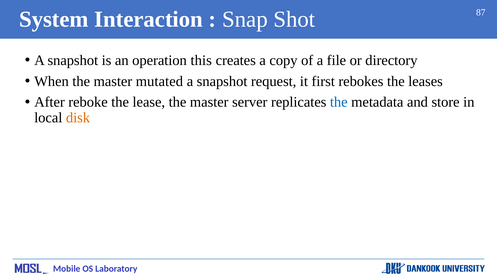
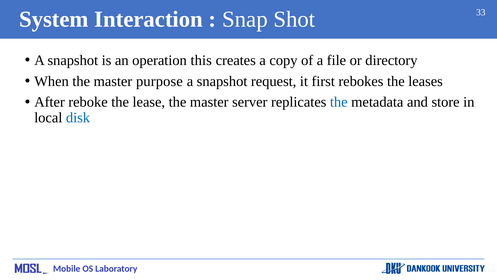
87: 87 -> 33
mutated: mutated -> purpose
disk colour: orange -> blue
